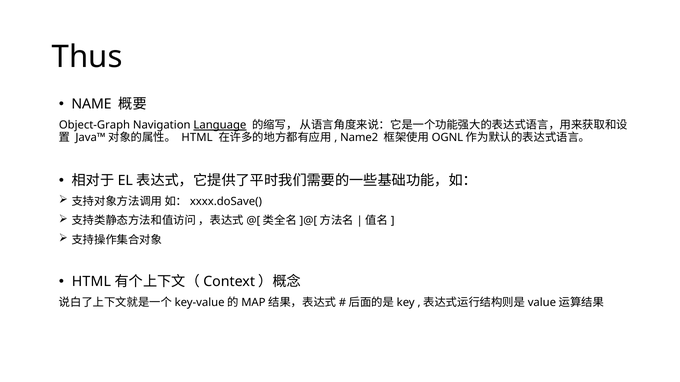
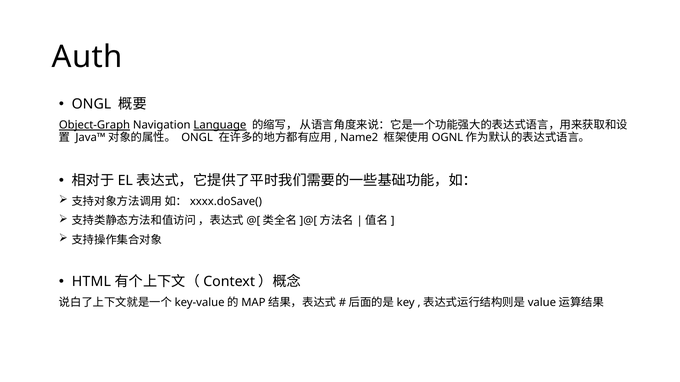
Thus: Thus -> Auth
NAME at (92, 104): NAME -> ONGL
Object-Graph underline: none -> present
HTML at (197, 137): HTML -> ONGL
